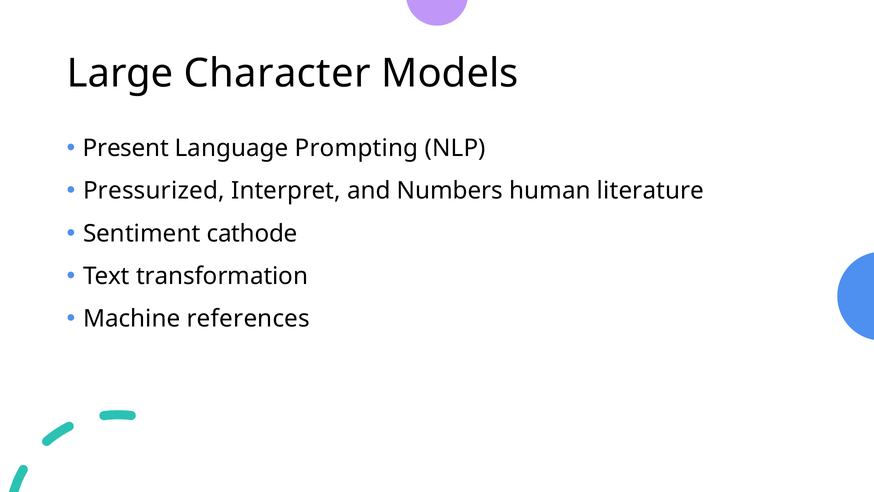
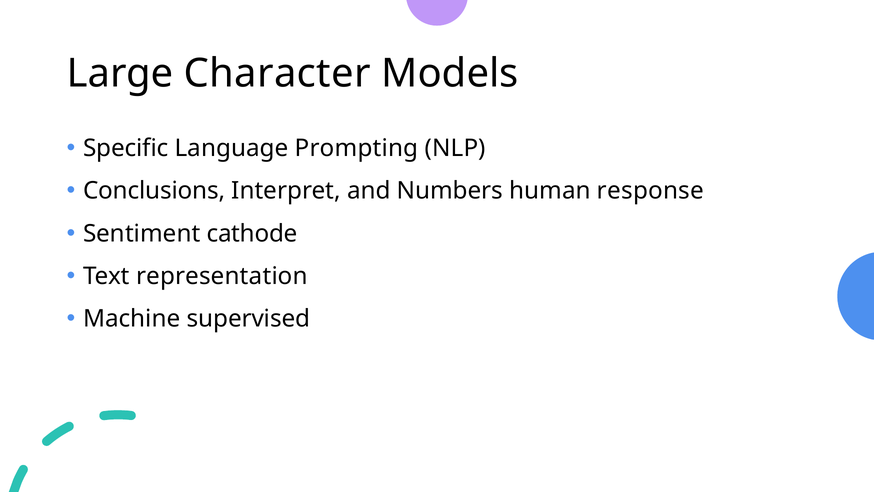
Present: Present -> Specific
Pressurized: Pressurized -> Conclusions
literature: literature -> response
transformation: transformation -> representation
references: references -> supervised
